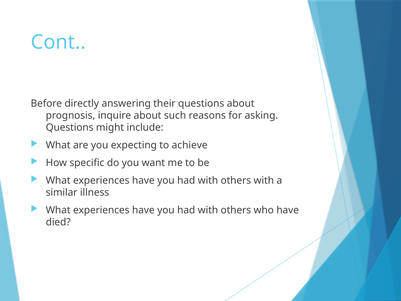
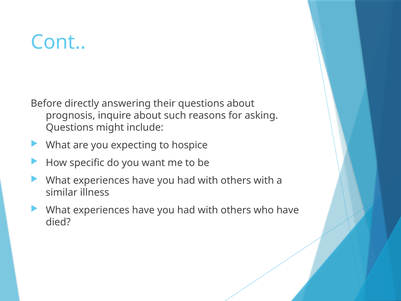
achieve: achieve -> hospice
